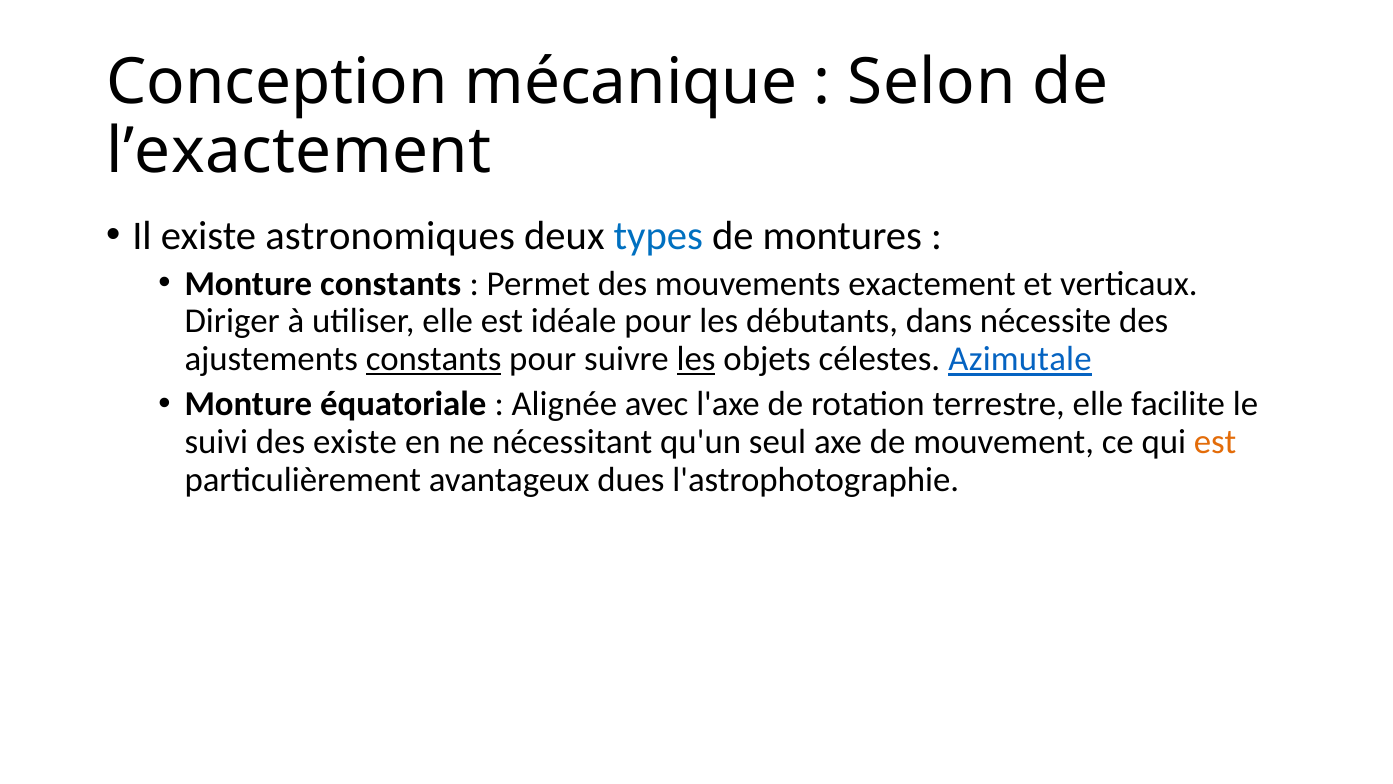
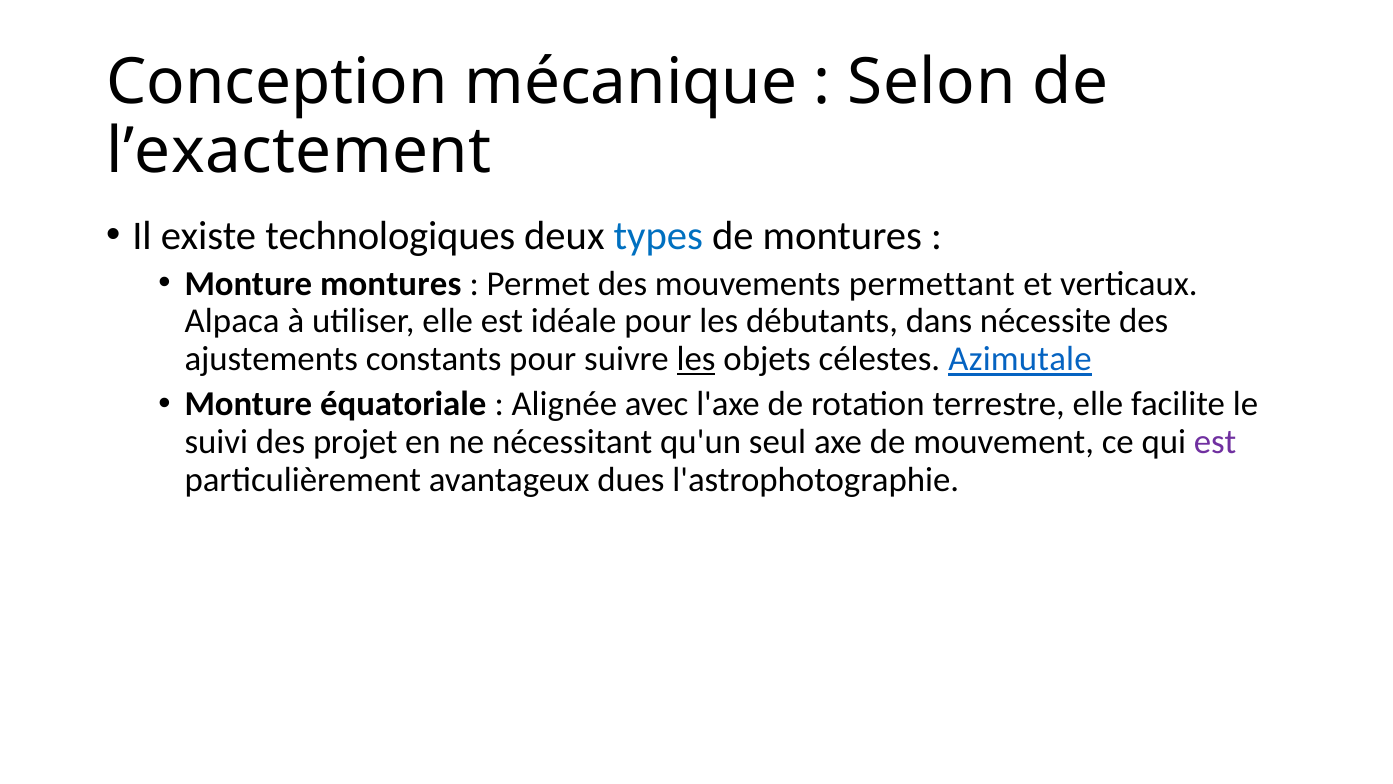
astronomiques: astronomiques -> technologiques
Monture constants: constants -> montures
exactement: exactement -> permettant
Diriger: Diriger -> Alpaca
constants at (434, 359) underline: present -> none
des existe: existe -> projet
est at (1215, 442) colour: orange -> purple
